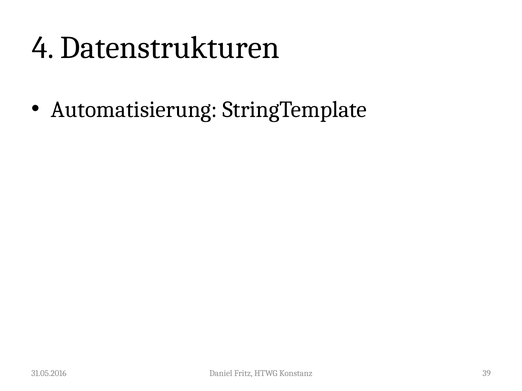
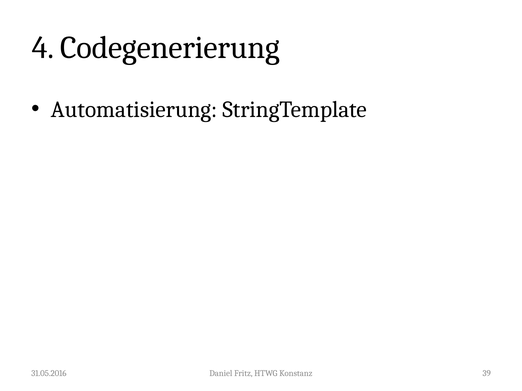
Datenstrukturen: Datenstrukturen -> Codegenerierung
